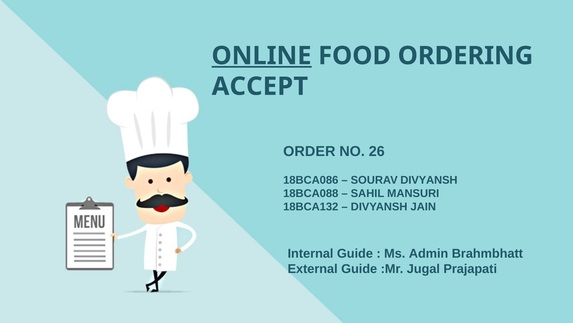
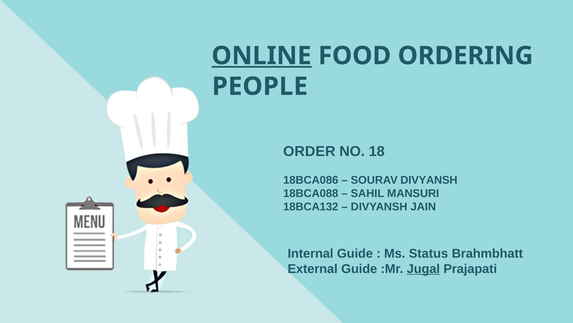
ACCEPT: ACCEPT -> PEOPLE
26: 26 -> 18
Admin: Admin -> Status
Jugal underline: none -> present
